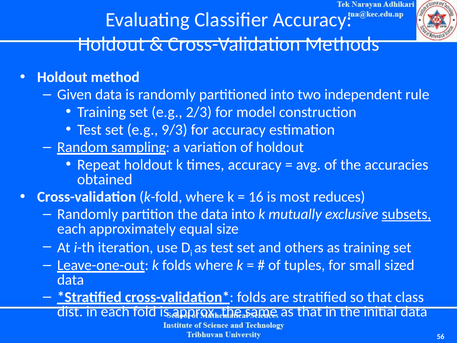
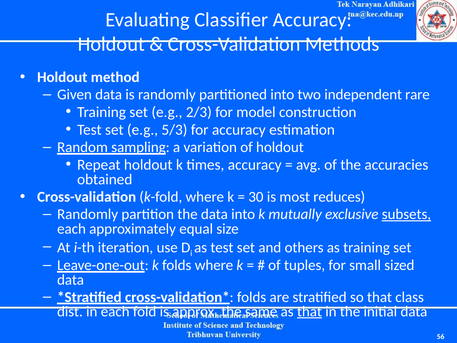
rule: rule -> rare
9/3: 9/3 -> 5/3
16: 16 -> 30
that at (309, 311) underline: none -> present
